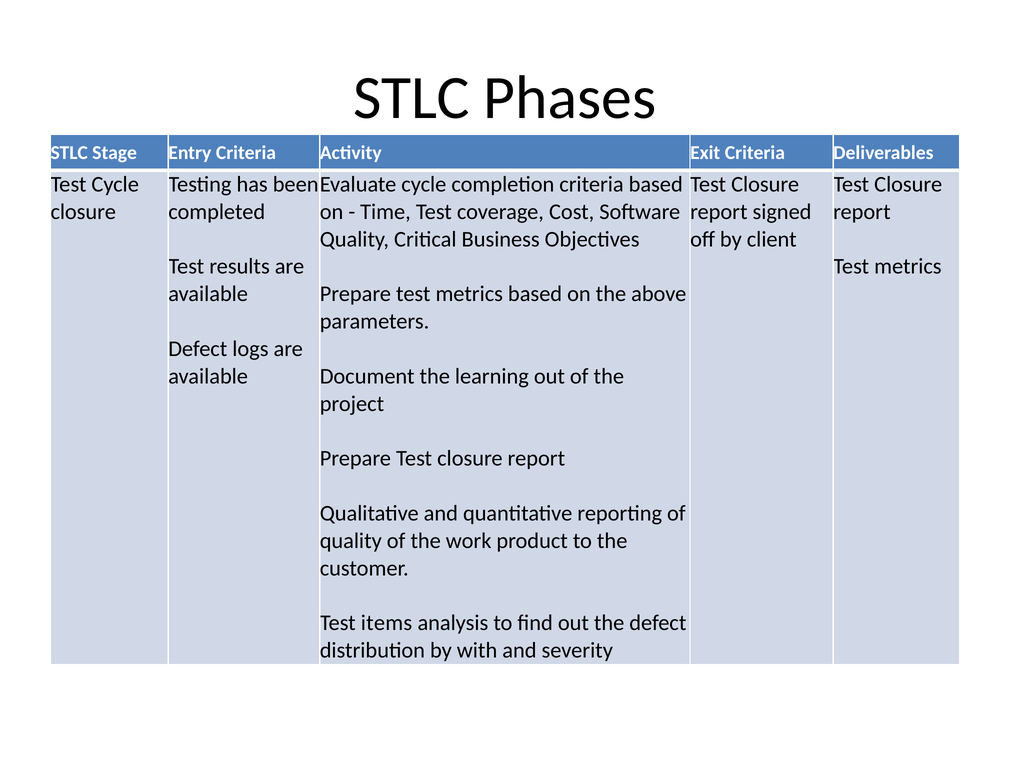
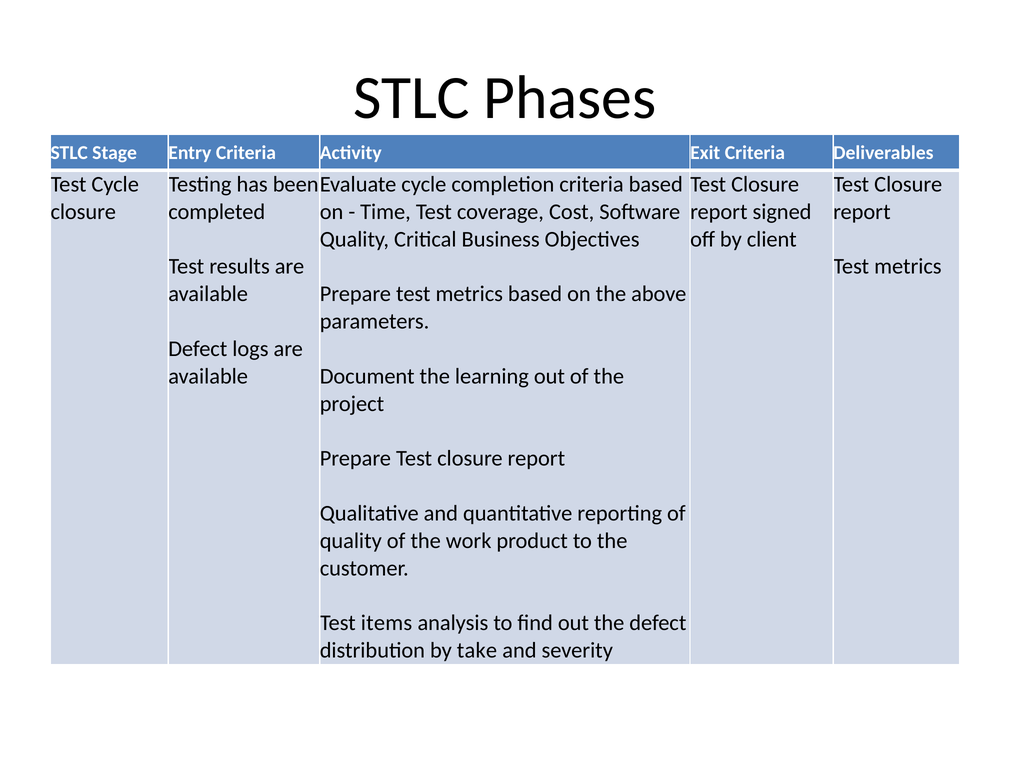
with: with -> take
